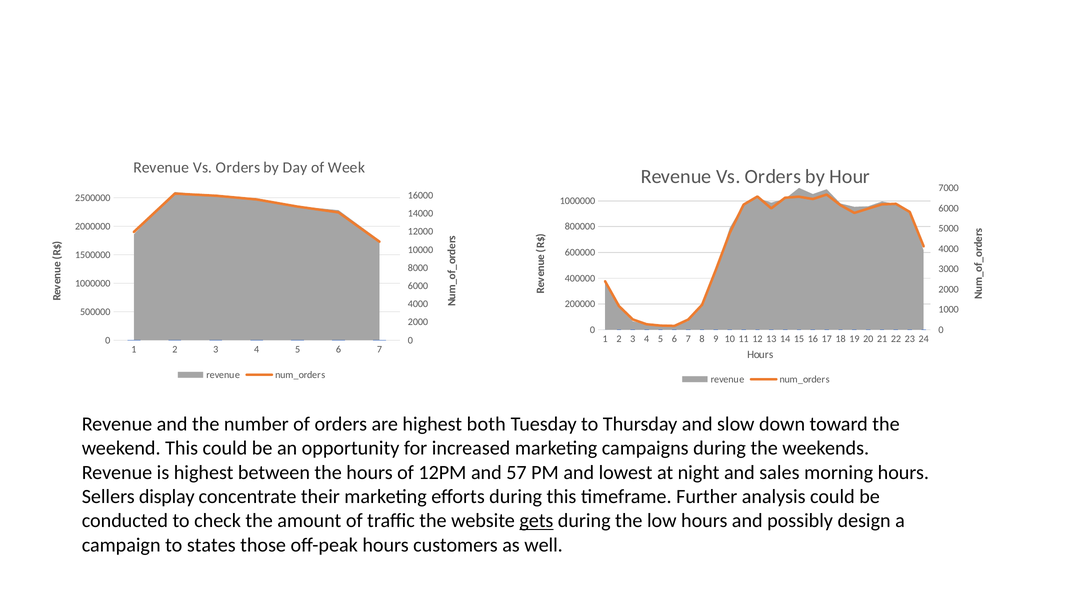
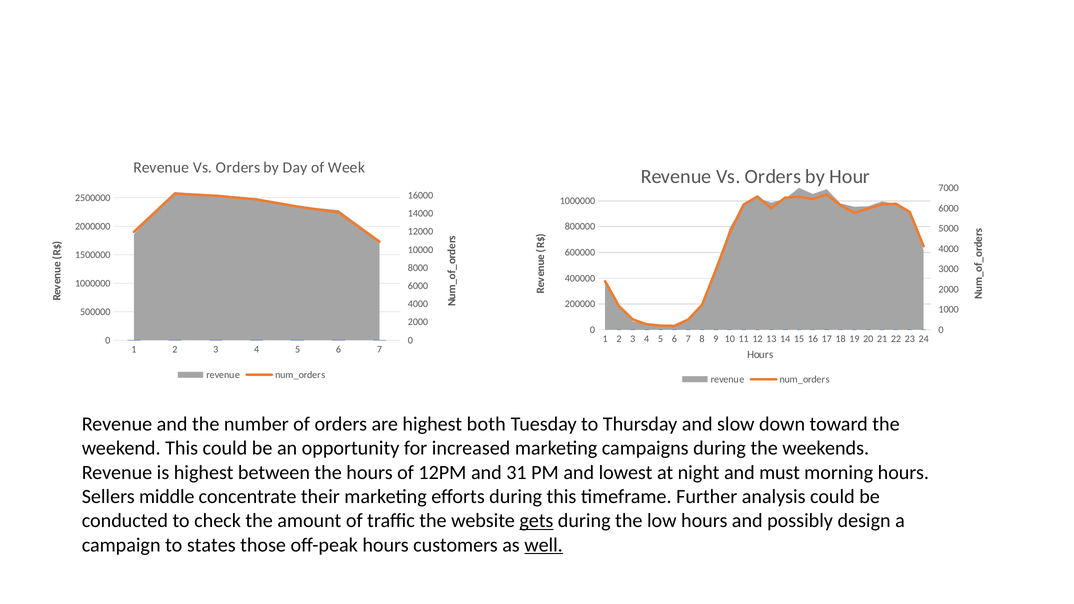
57: 57 -> 31
sales: sales -> must
display: display -> middle
well underline: none -> present
